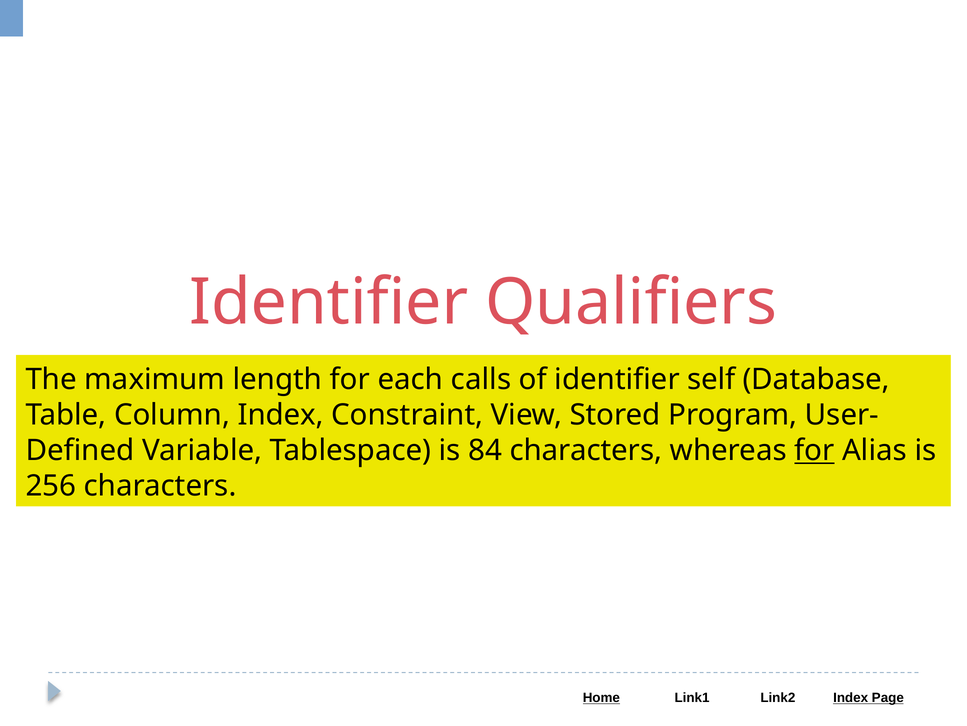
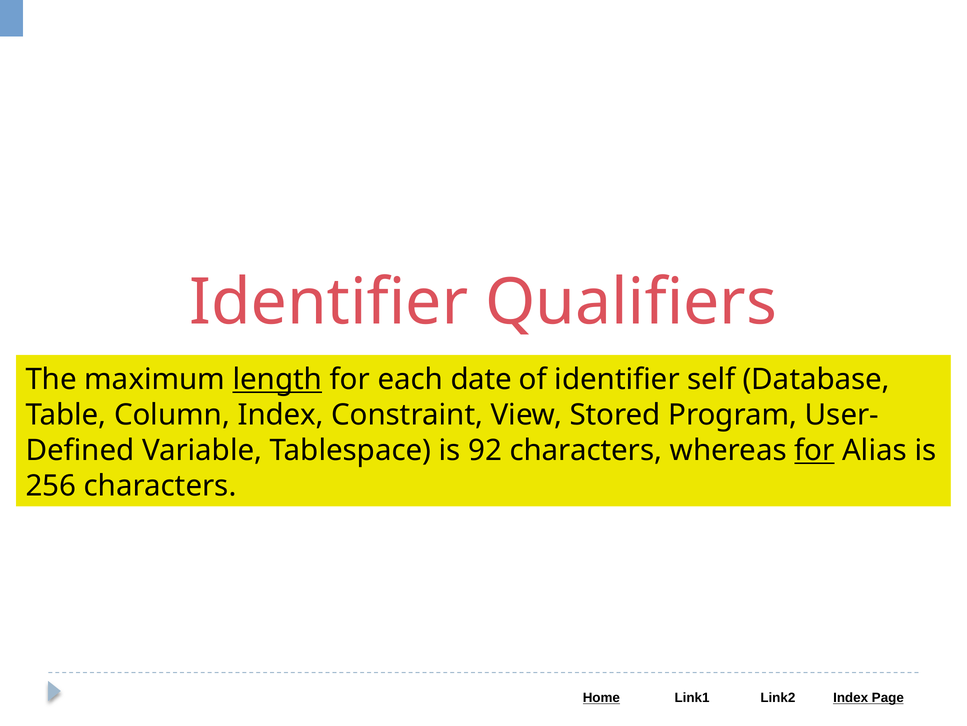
length underline: none -> present
calls: calls -> date
84: 84 -> 92
